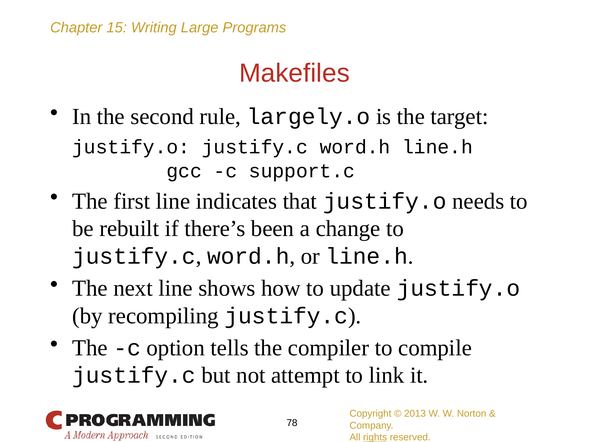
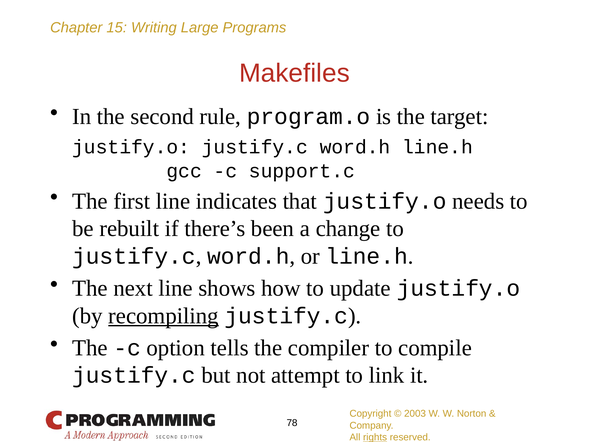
largely.o: largely.o -> program.o
recompiling underline: none -> present
2013: 2013 -> 2003
